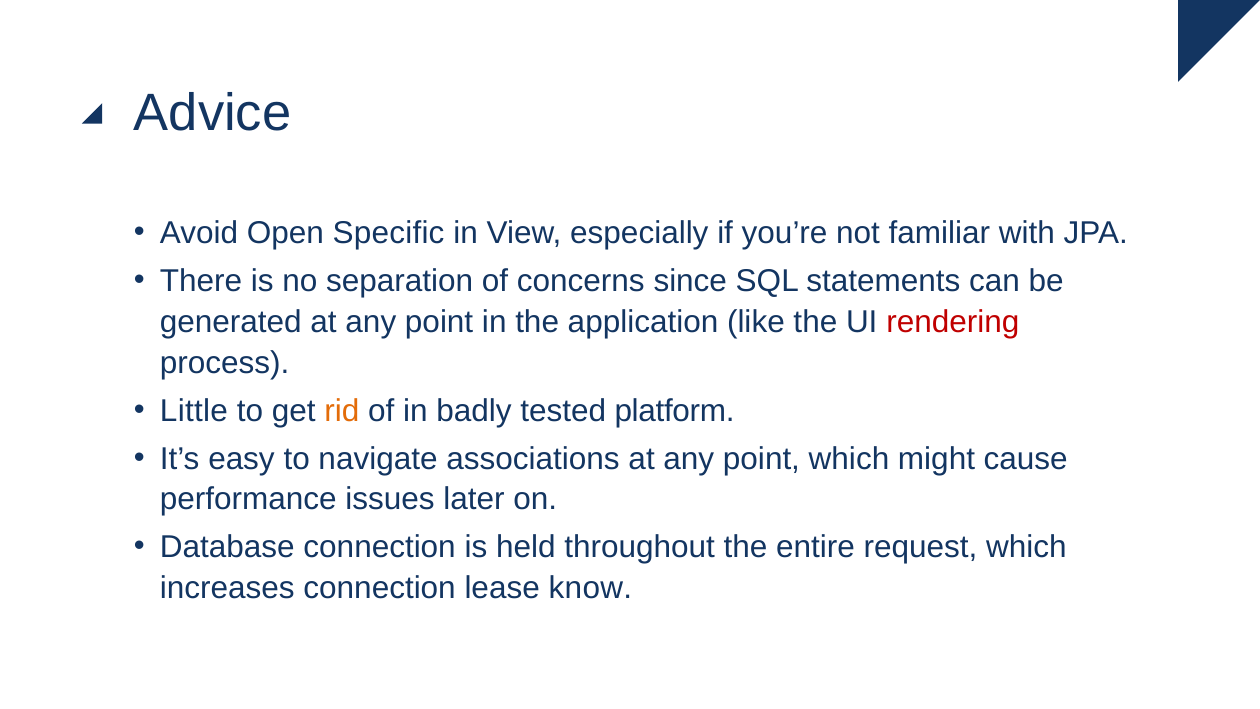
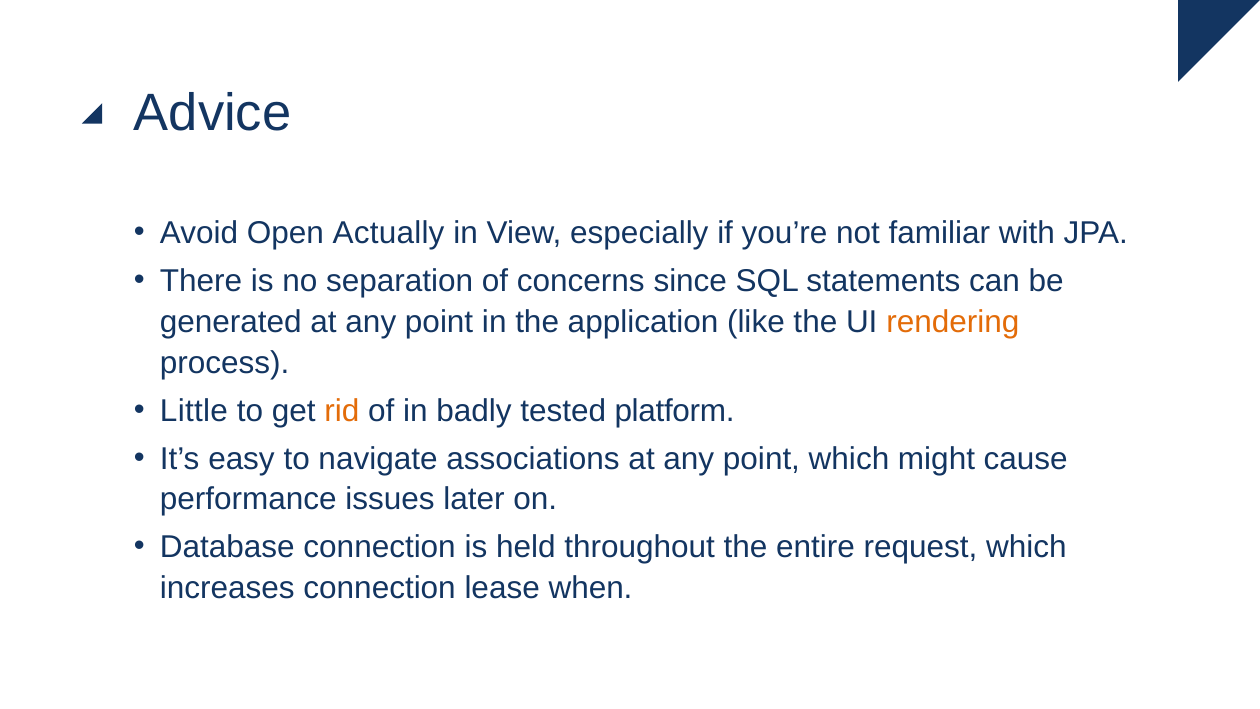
Specific: Specific -> Actually
rendering colour: red -> orange
know: know -> when
